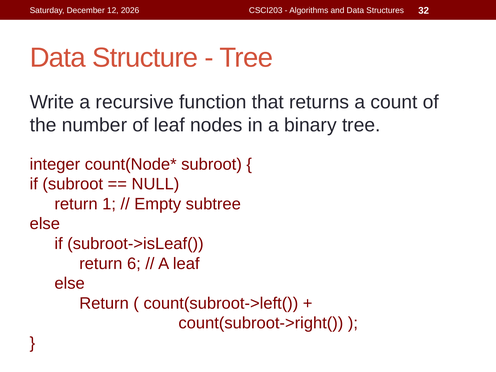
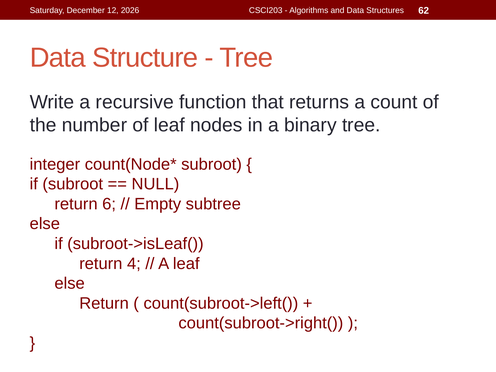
32: 32 -> 62
1: 1 -> 6
6: 6 -> 4
